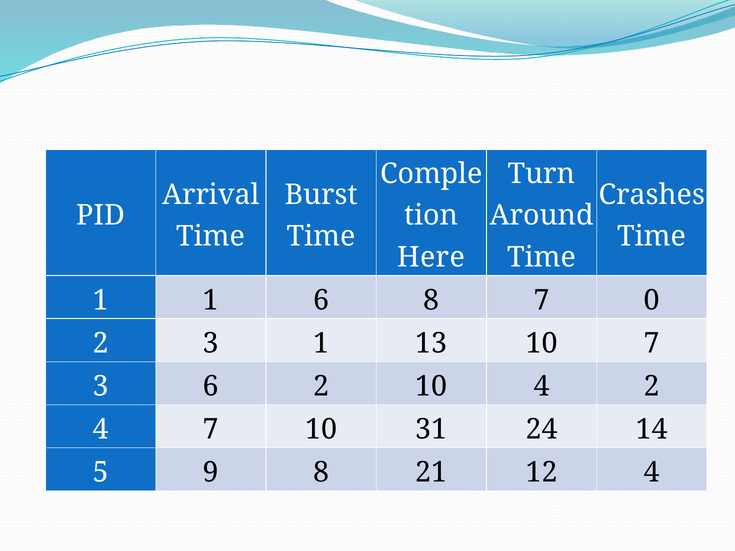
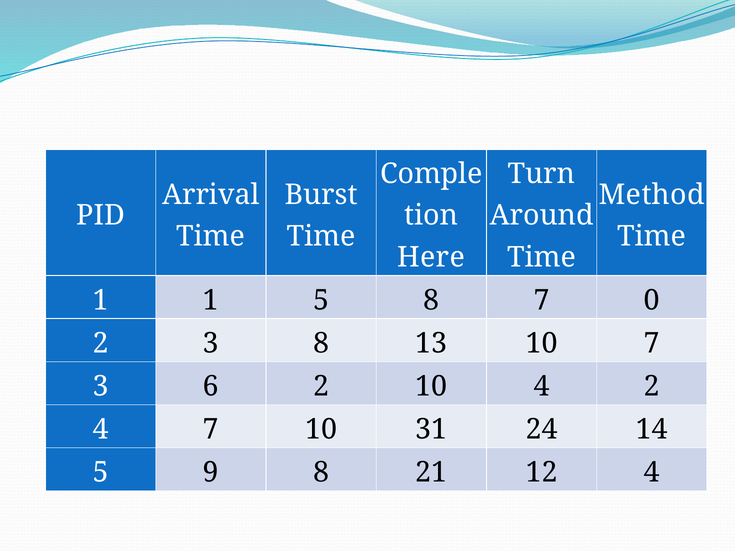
Crashes: Crashes -> Method
1 6: 6 -> 5
3 1: 1 -> 8
